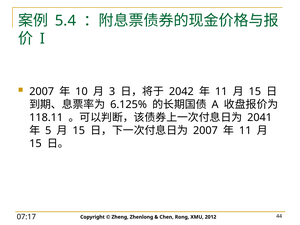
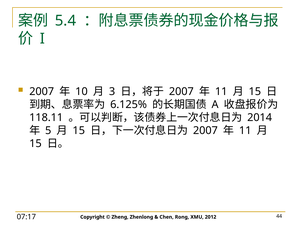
2042 at (181, 92): 2042 -> 2007
2041: 2041 -> 2014
